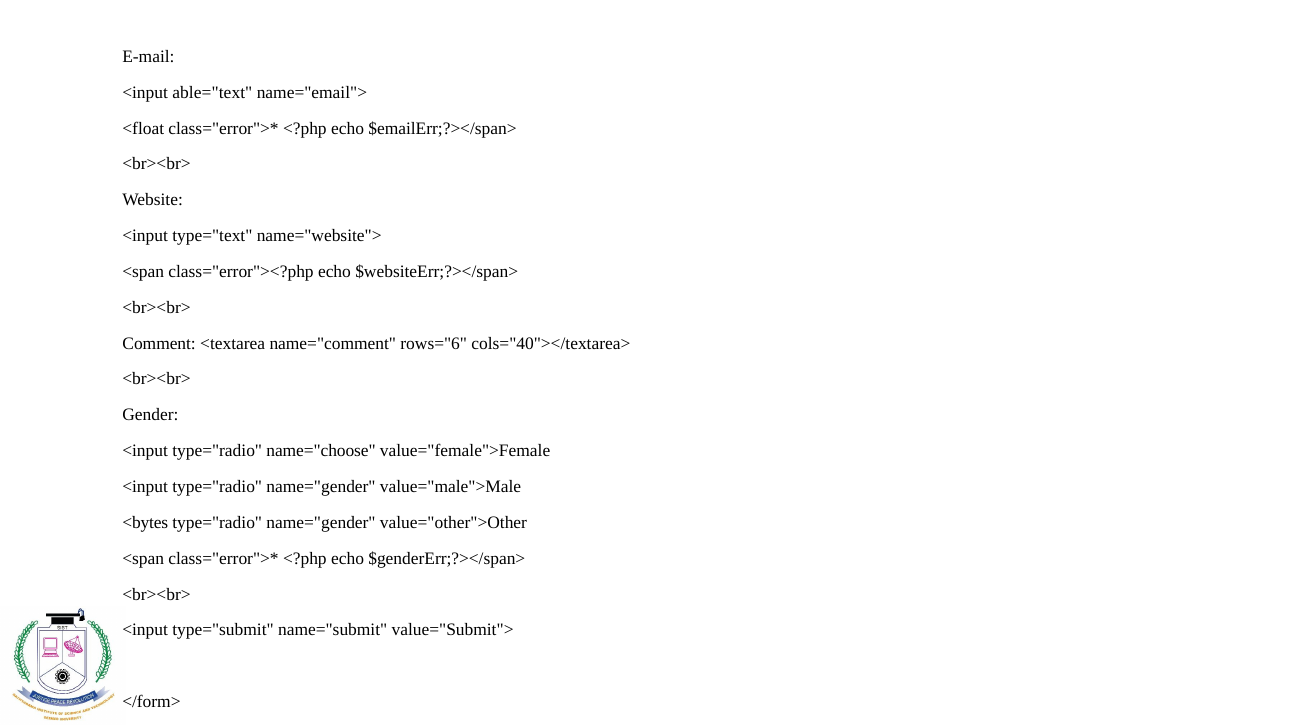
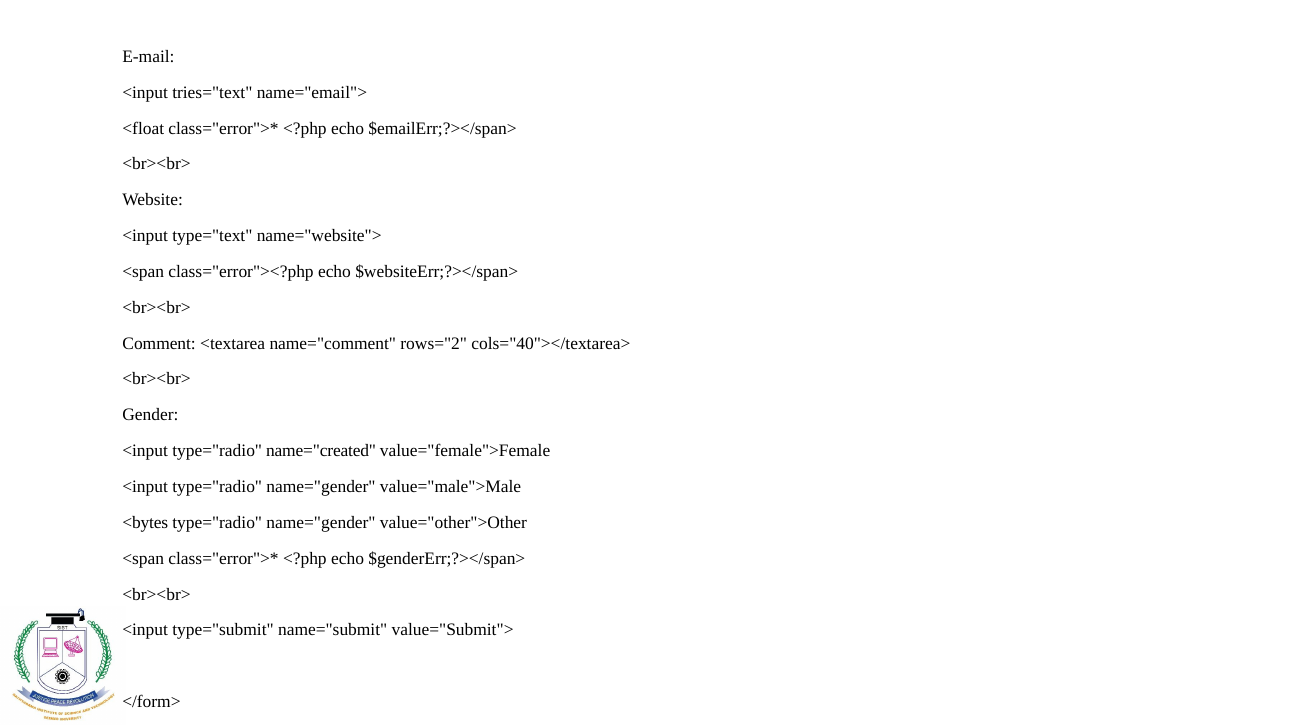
able="text: able="text -> tries="text
rows="6: rows="6 -> rows="2
name="choose: name="choose -> name="created
